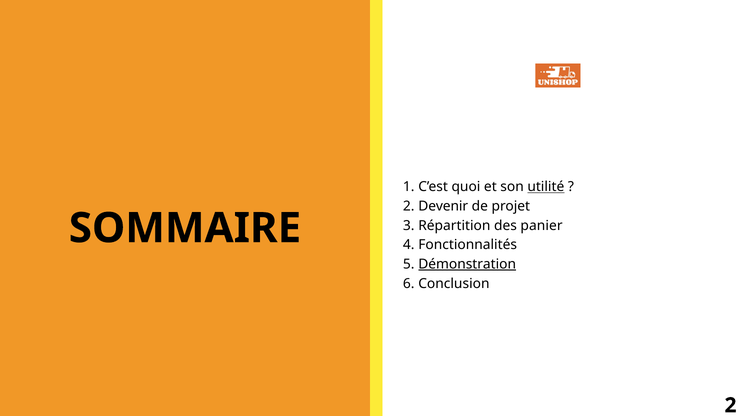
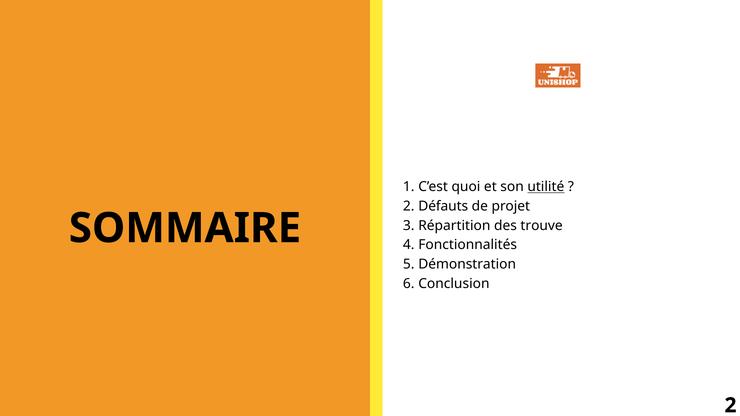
Devenir: Devenir -> Défauts
panier: panier -> trouve
Démonstration underline: present -> none
